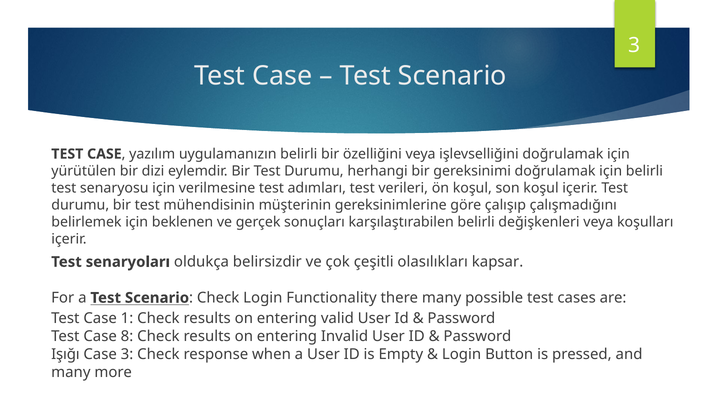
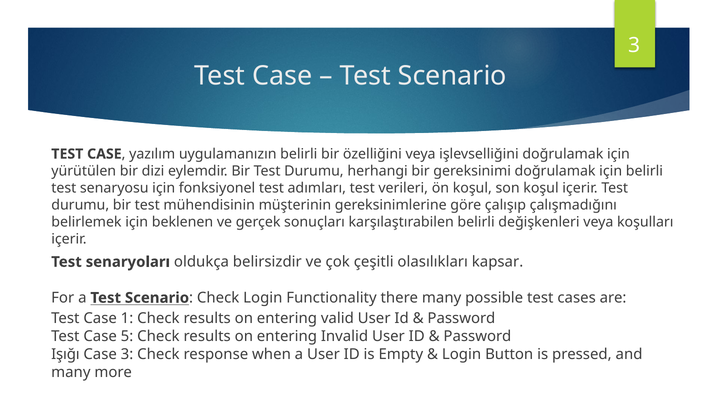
verilmesine: verilmesine -> fonksiyonel
8: 8 -> 5
